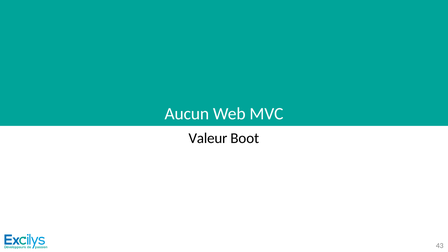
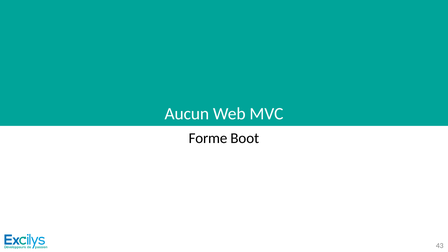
Valeur: Valeur -> Forme
